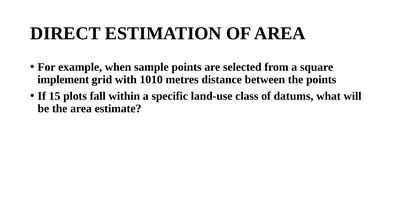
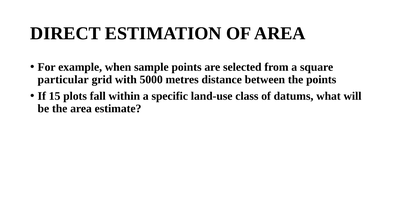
implement: implement -> particular
1010: 1010 -> 5000
